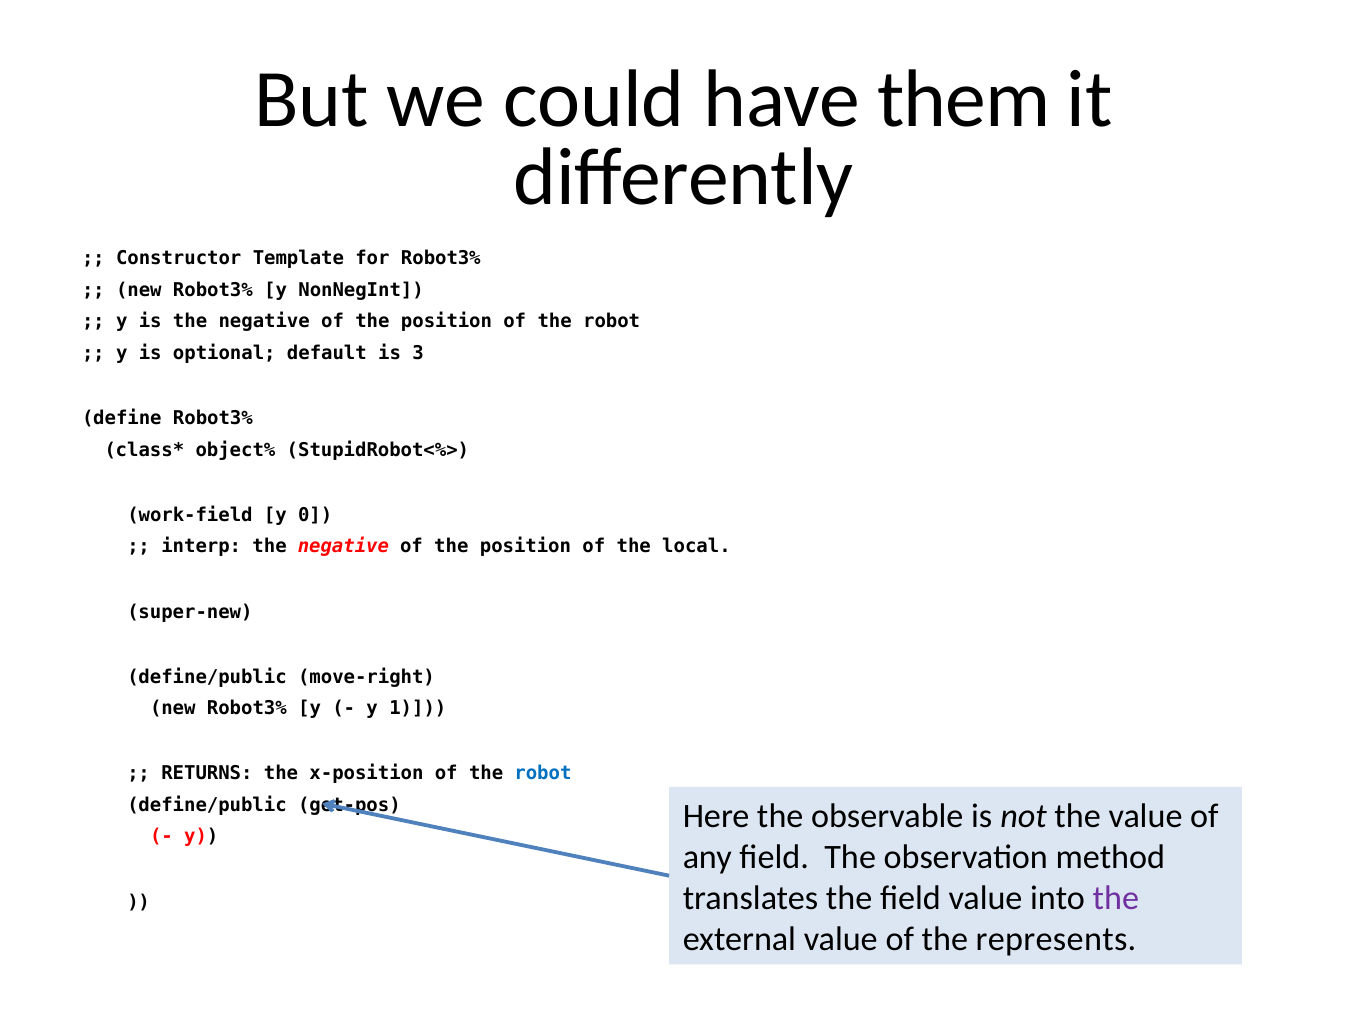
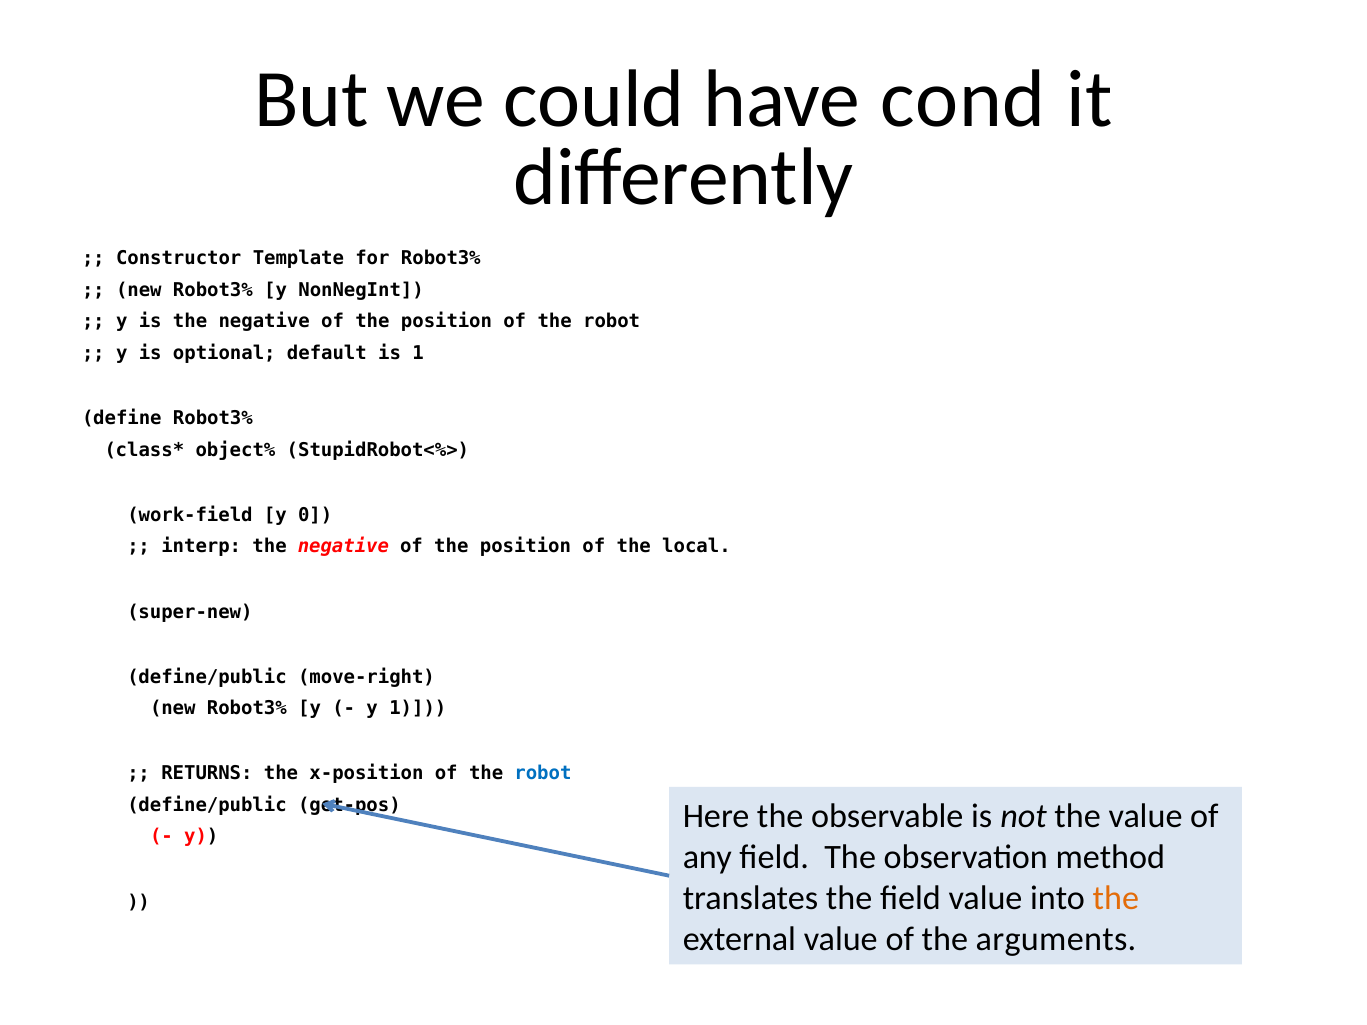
them: them -> cond
is 3: 3 -> 1
the at (1116, 899) colour: purple -> orange
represents: represents -> arguments
